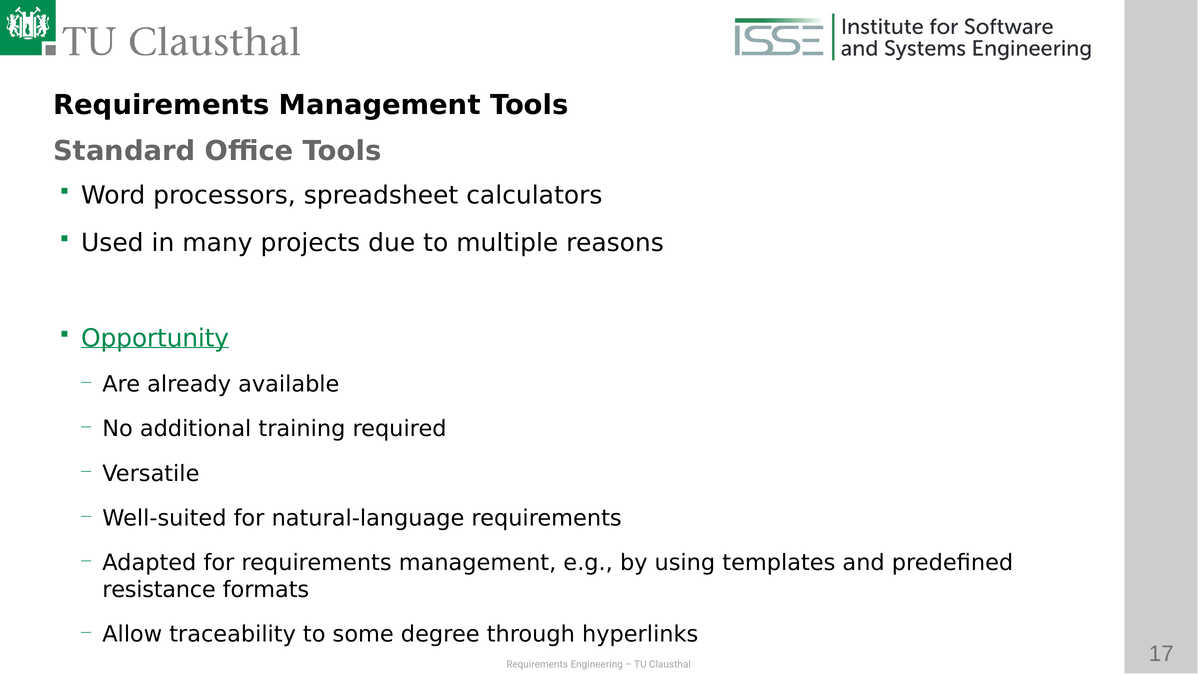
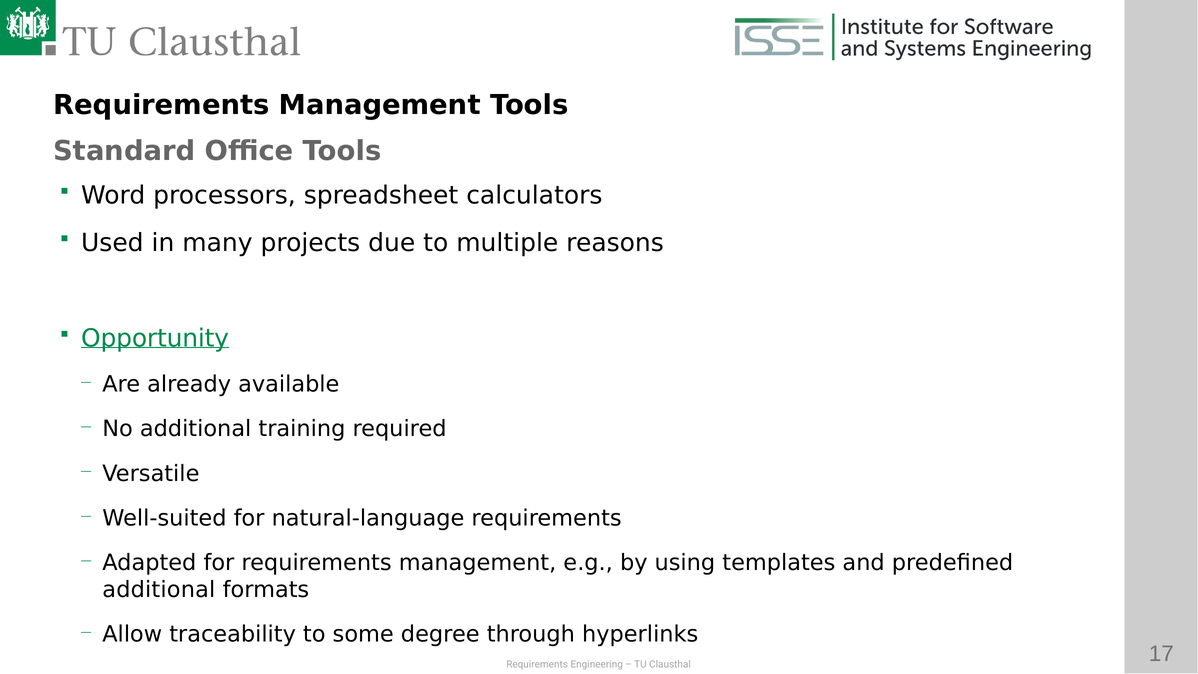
resistance at (159, 590): resistance -> additional
